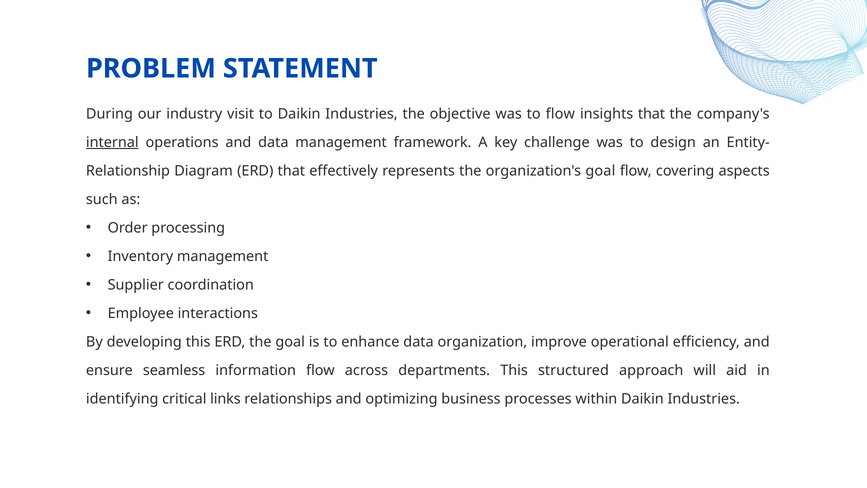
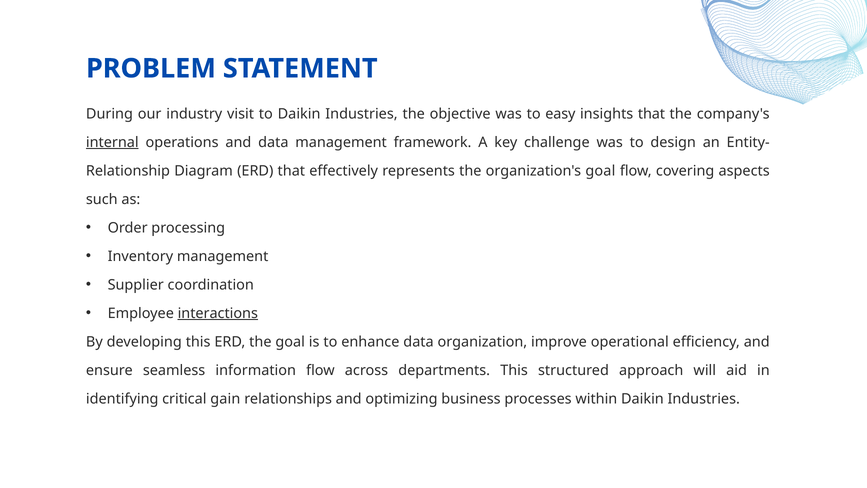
to flow: flow -> easy
interactions underline: none -> present
links: links -> gain
